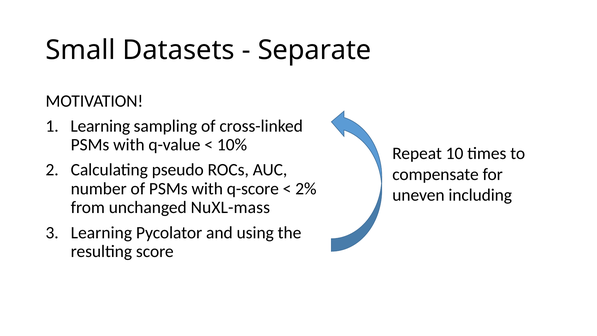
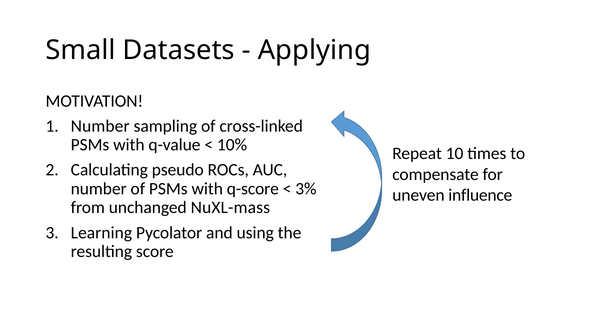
Separate: Separate -> Applying
Learning at (100, 126): Learning -> Number
2%: 2% -> 3%
including: including -> influence
